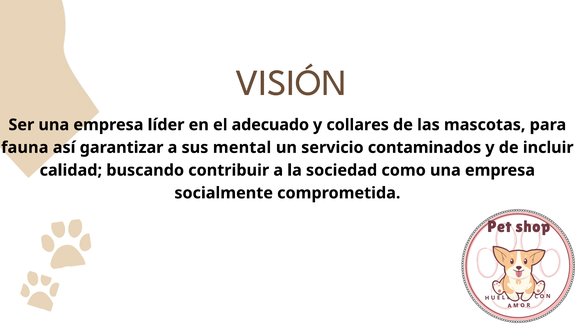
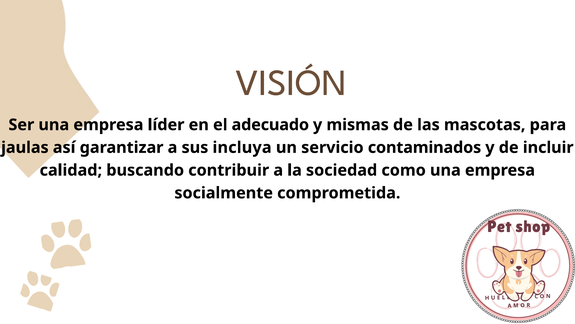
collares: collares -> mismas
fauna: fauna -> jaulas
mental: mental -> incluya
